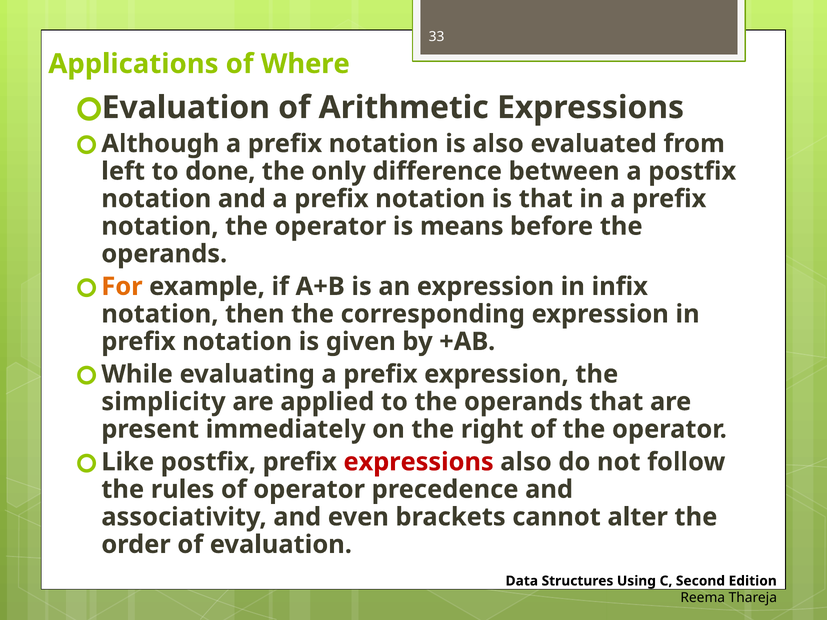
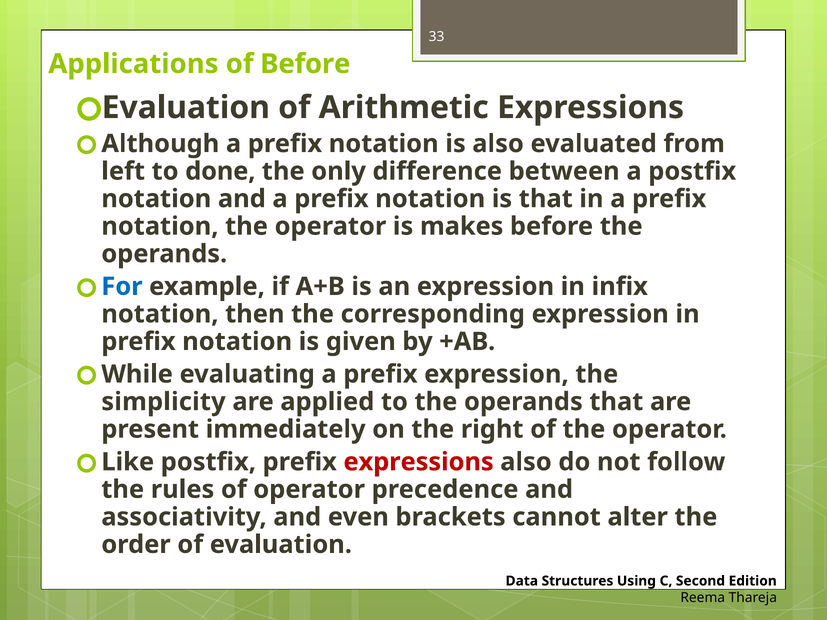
of Where: Where -> Before
means: means -> makes
For colour: orange -> blue
